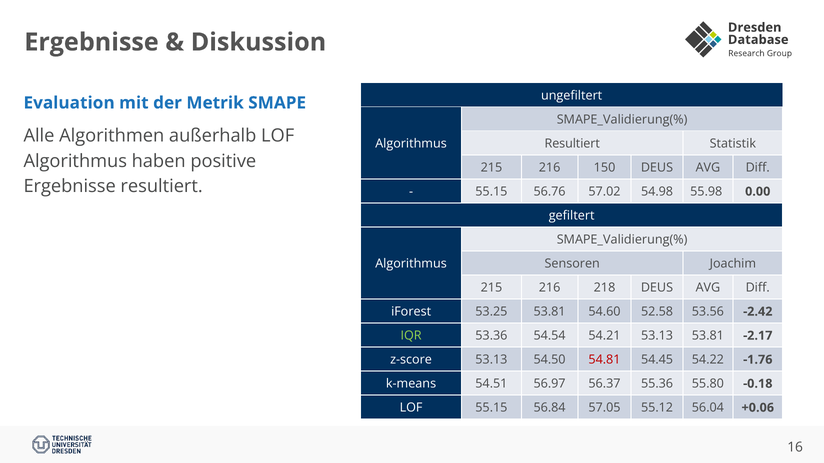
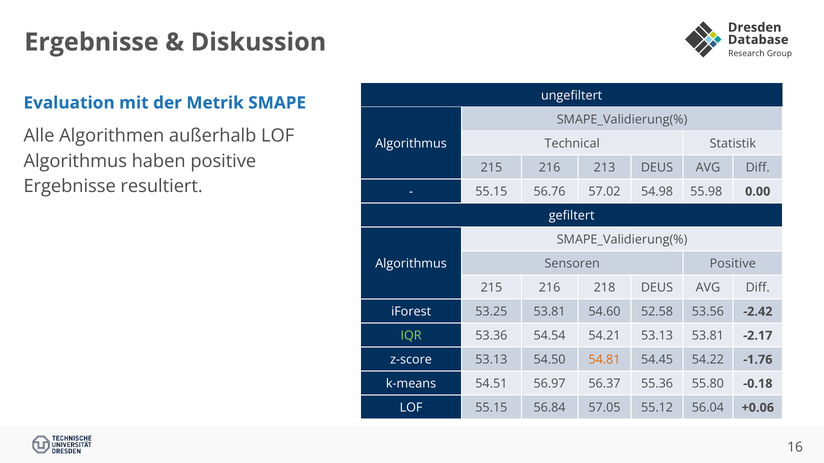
Resultiert at (572, 144): Resultiert -> Technical
150: 150 -> 213
Sensoren Joachim: Joachim -> Positive
54.81 colour: red -> orange
